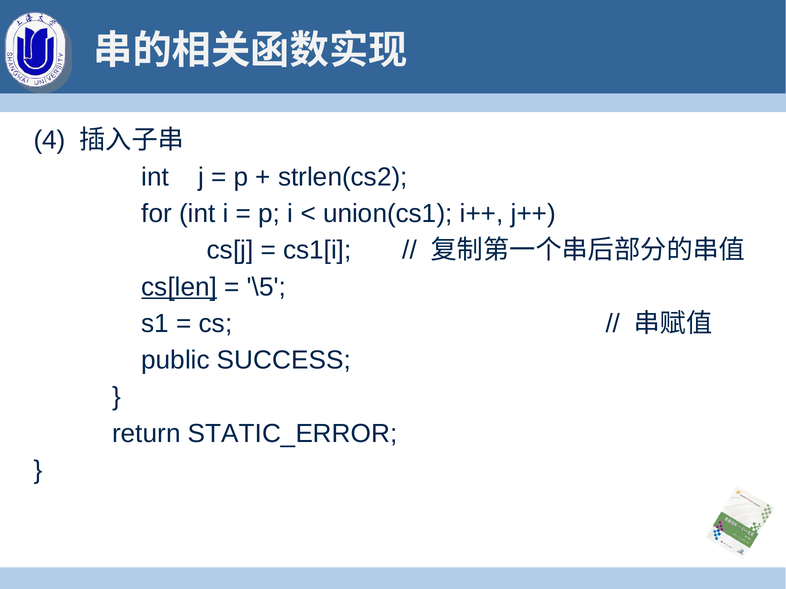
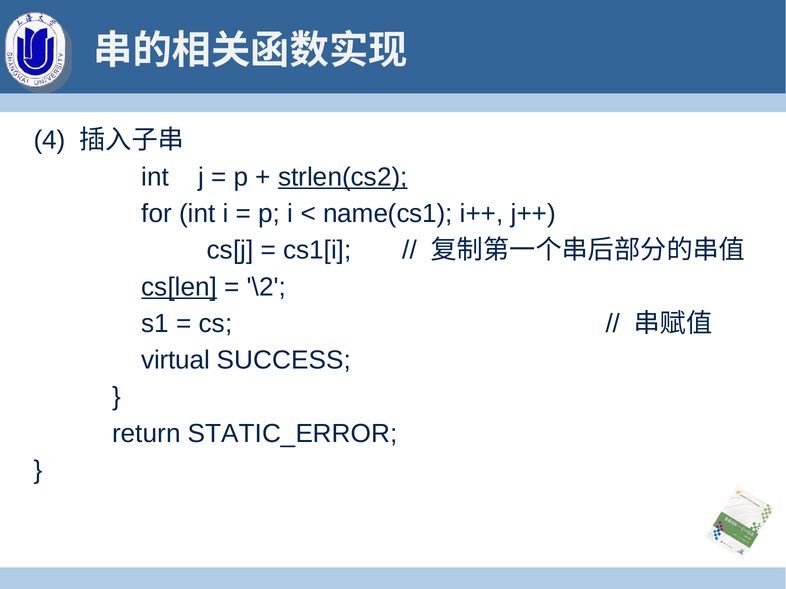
strlen(cs2 underline: none -> present
union(cs1: union(cs1 -> name(cs1
\5: \5 -> \2
public: public -> virtual
